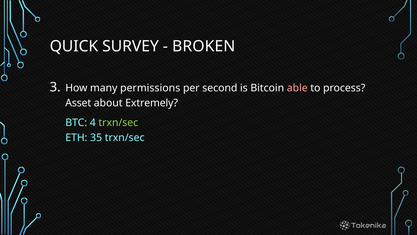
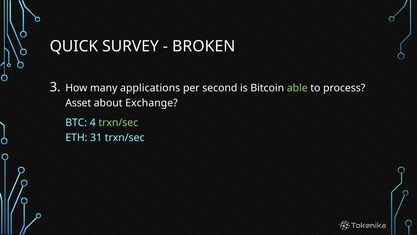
permissions: permissions -> applications
able colour: pink -> light green
Extremely: Extremely -> Exchange
35: 35 -> 31
